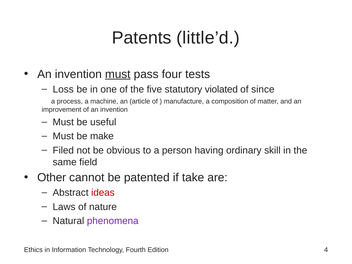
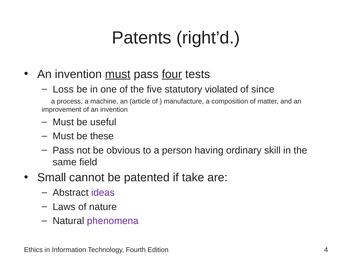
little’d: little’d -> right’d
four underline: none -> present
make: make -> these
Filed at (63, 150): Filed -> Pass
Other: Other -> Small
ideas colour: red -> purple
